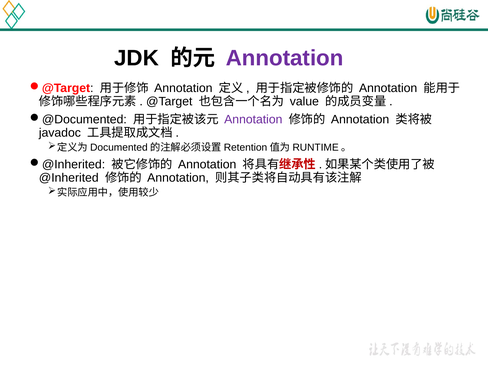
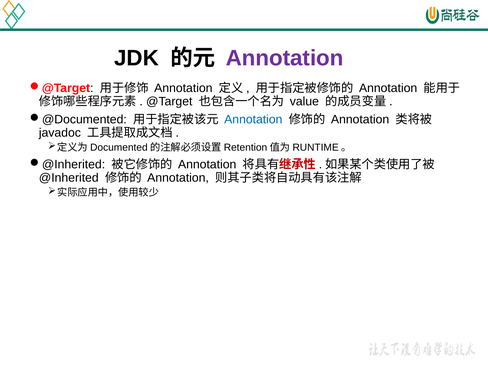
Annotation at (253, 120) colour: purple -> blue
